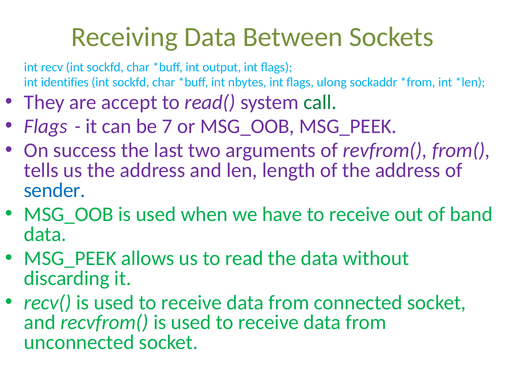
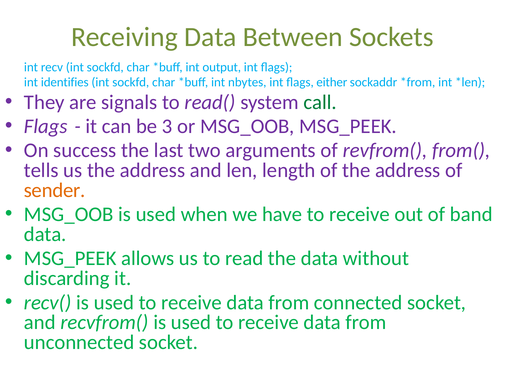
ulong: ulong -> either
accept: accept -> signals
7: 7 -> 3
sender colour: blue -> orange
